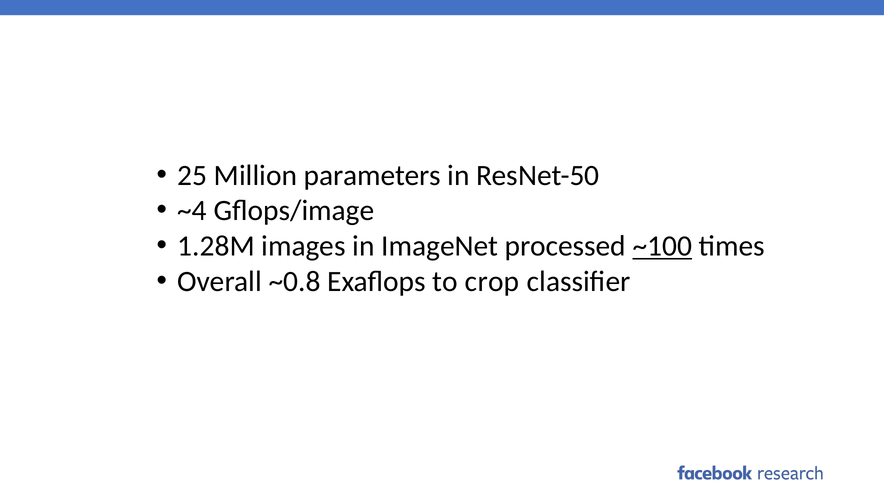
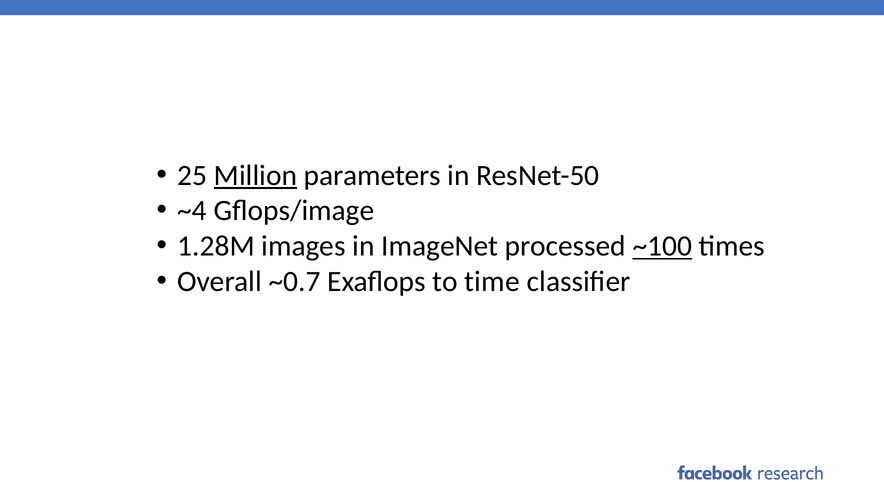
Million underline: none -> present
~0.8: ~0.8 -> ~0.7
crop: crop -> time
